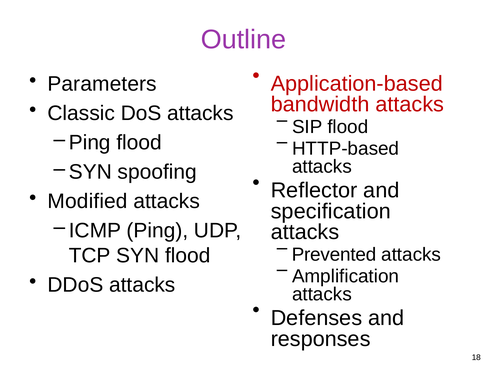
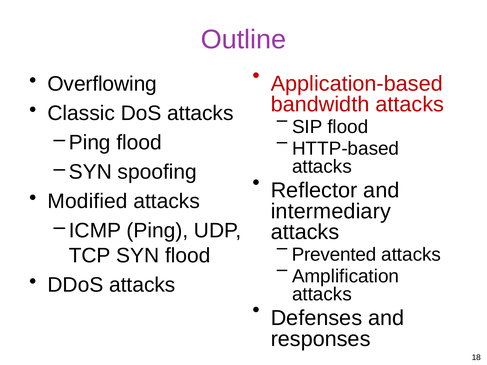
Parameters: Parameters -> Overflowing
specification: specification -> intermediary
